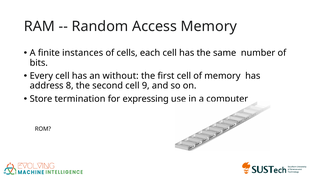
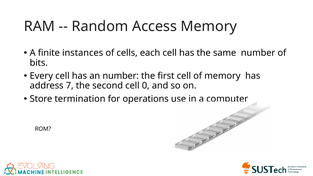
an without: without -> number
8: 8 -> 7
9: 9 -> 0
expressing: expressing -> operations
